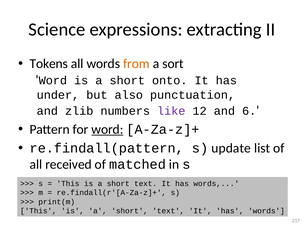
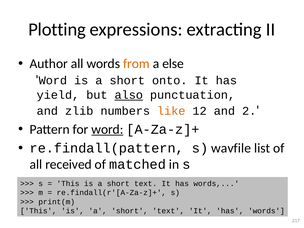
Science: Science -> Plotting
Tokens: Tokens -> Author
sort: sort -> else
under: under -> yield
also underline: none -> present
like colour: purple -> orange
6: 6 -> 2
update: update -> wavfile
